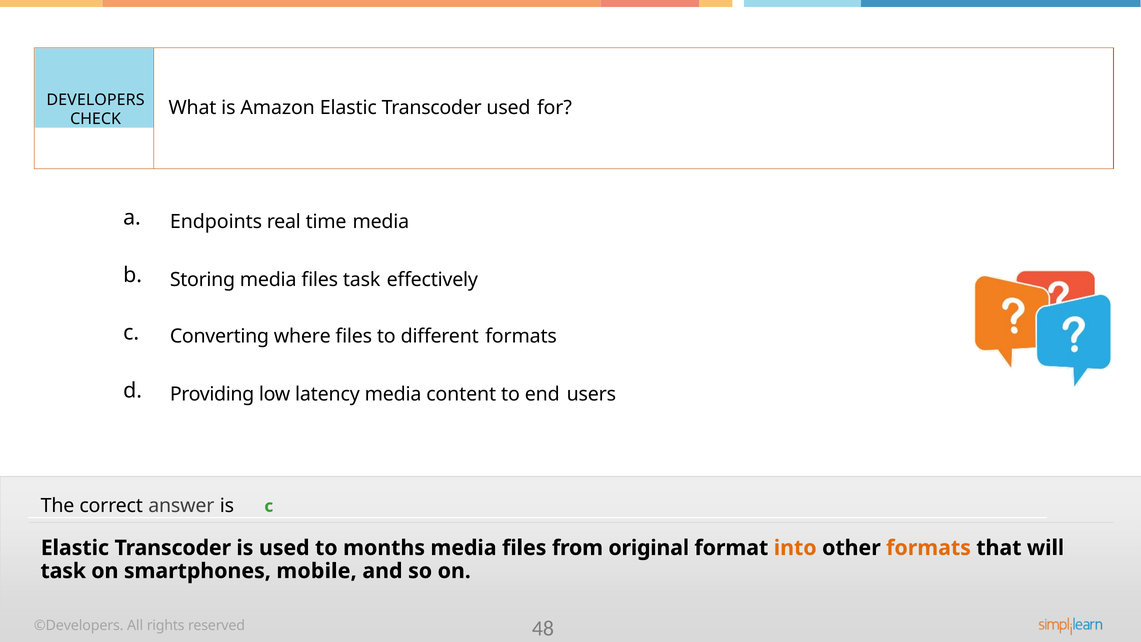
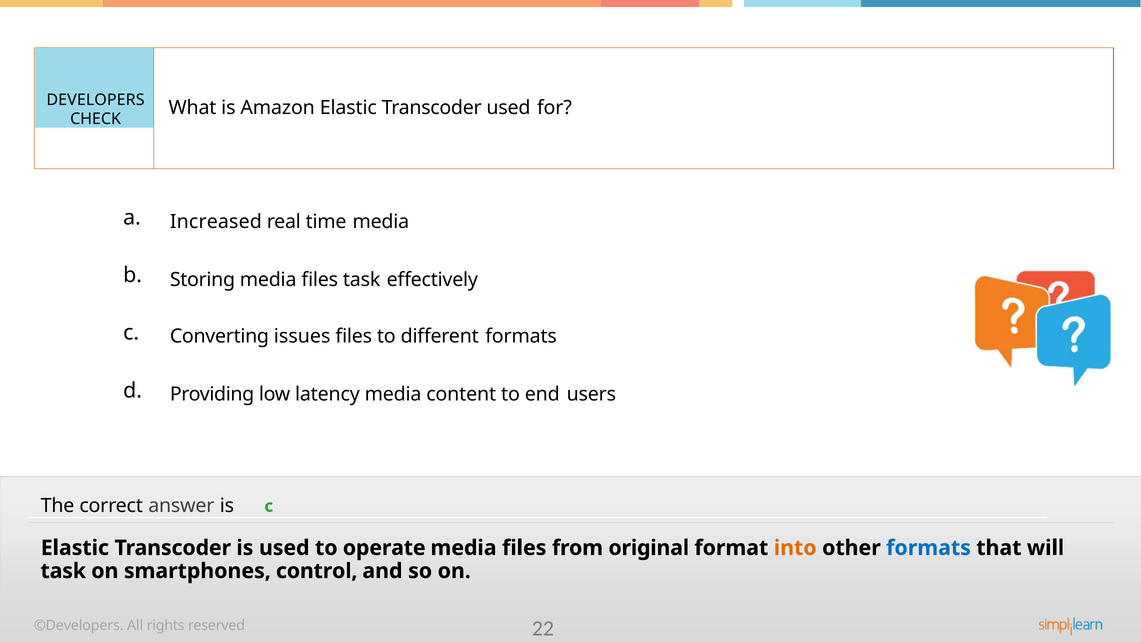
Endpoints: Endpoints -> Increased
where: where -> issues
months: months -> operate
formats at (929, 548) colour: orange -> blue
mobile: mobile -> control
48: 48 -> 22
